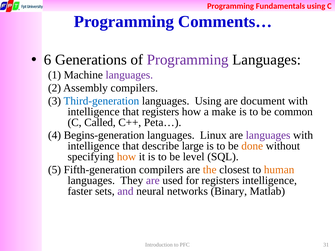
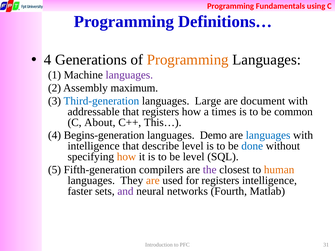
Comments…: Comments… -> Definitions…
6 at (48, 60): 6 -> 4
Programming at (188, 60) colour: purple -> orange
Assembly compilers: compilers -> maximum
languages Using: Using -> Large
intelligence at (94, 112): intelligence -> addressable
make: make -> times
Called: Called -> About
Peta…: Peta… -> This…
Linux: Linux -> Demo
languages at (268, 135) colour: purple -> blue
describe large: large -> level
done colour: orange -> blue
the colour: orange -> purple
are at (153, 181) colour: purple -> orange
Binary: Binary -> Fourth
